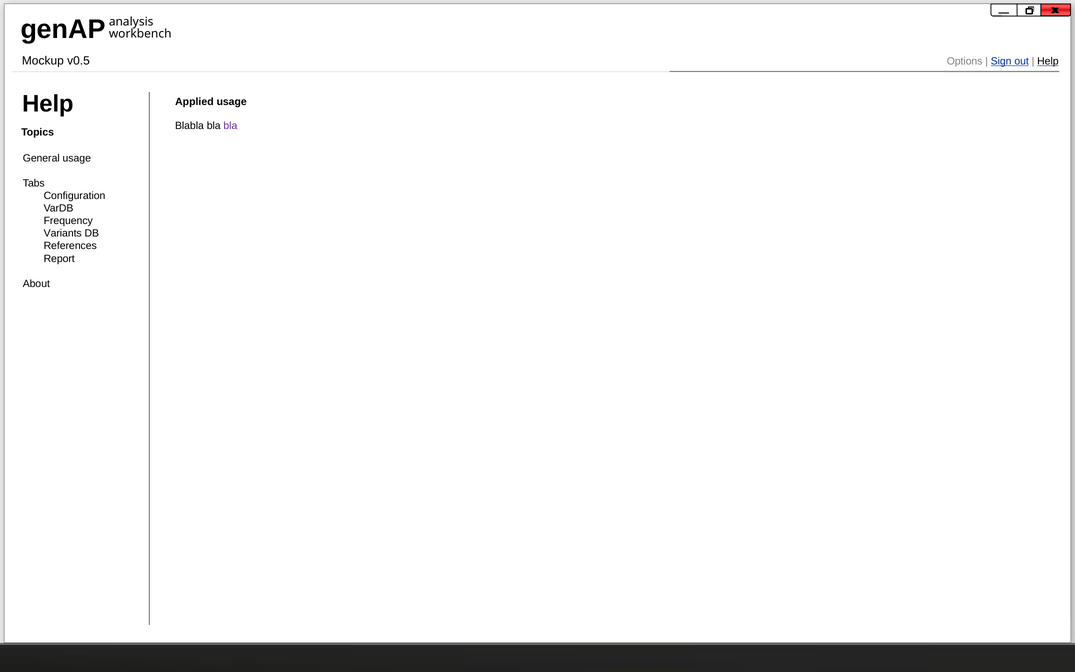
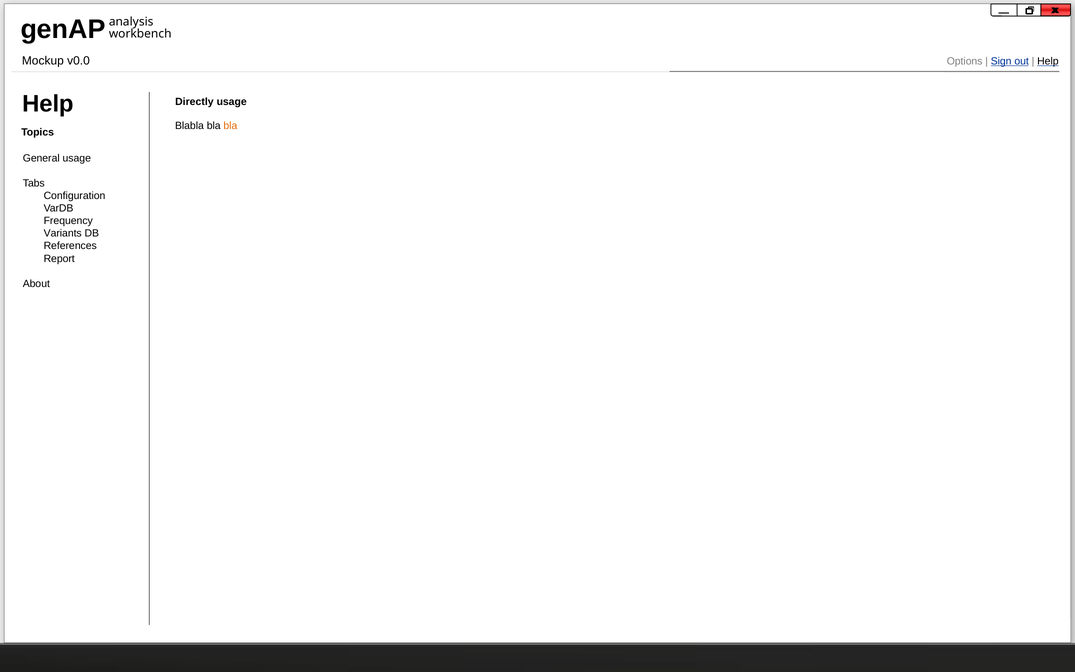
v0.5: v0.5 -> v0.0
Applied: Applied -> Directly
bla at (230, 126) colour: purple -> orange
